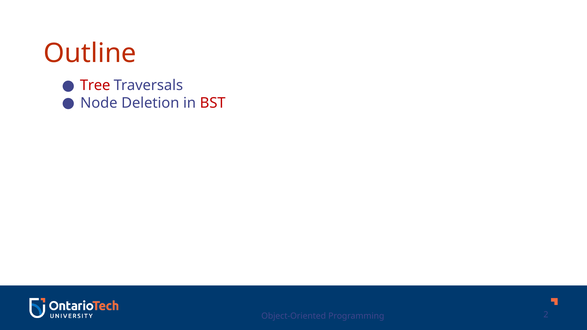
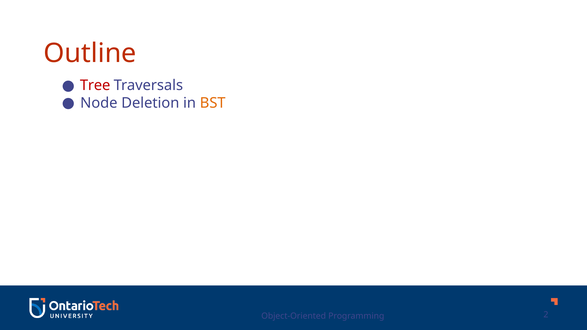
BST colour: red -> orange
